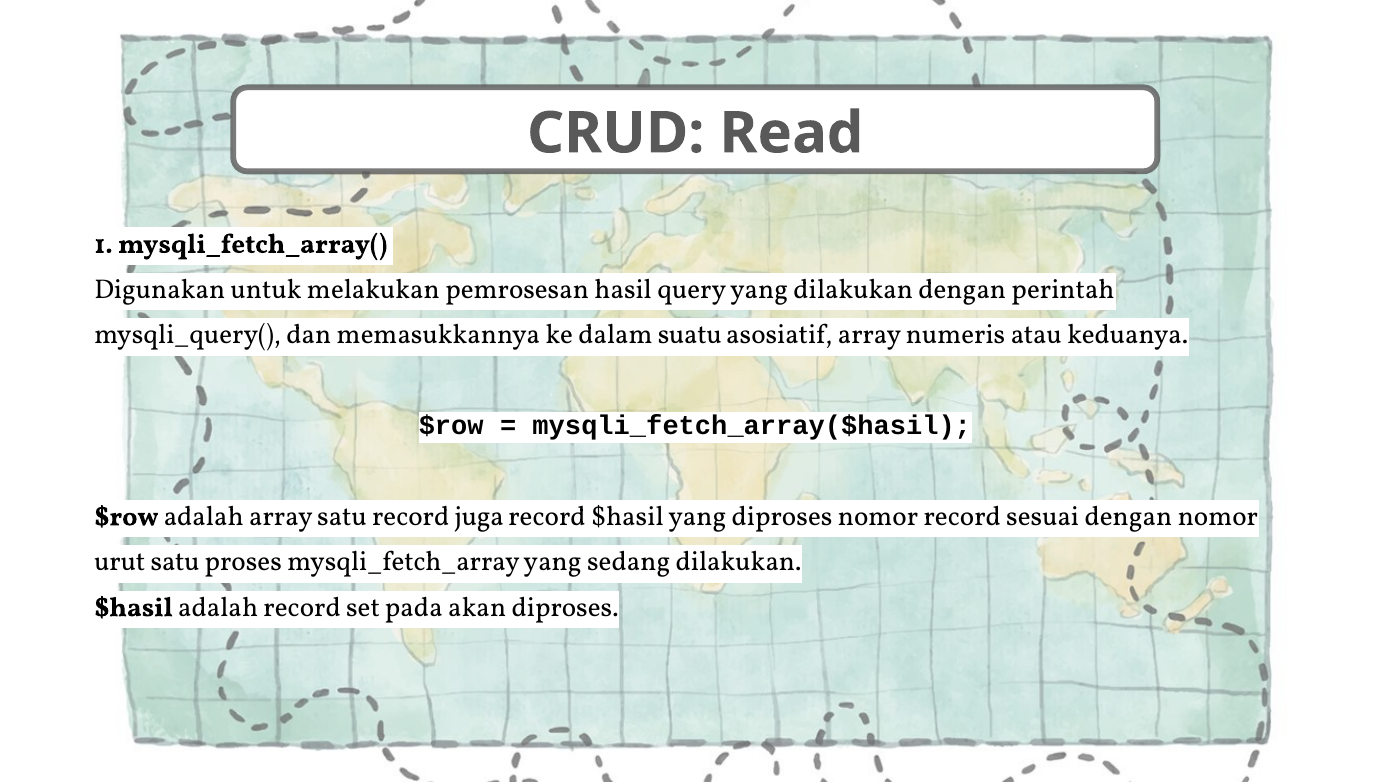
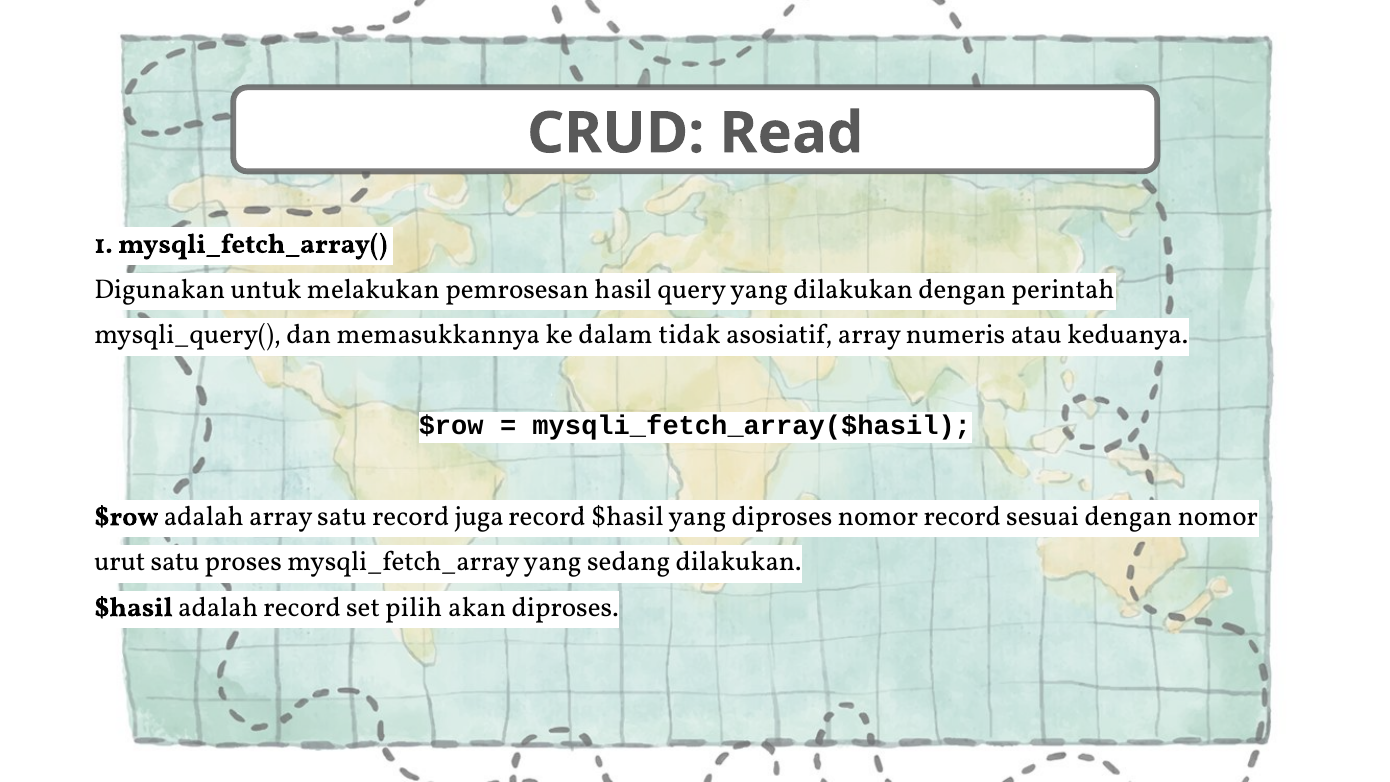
suatu: suatu -> tidak
pada: pada -> pilih
